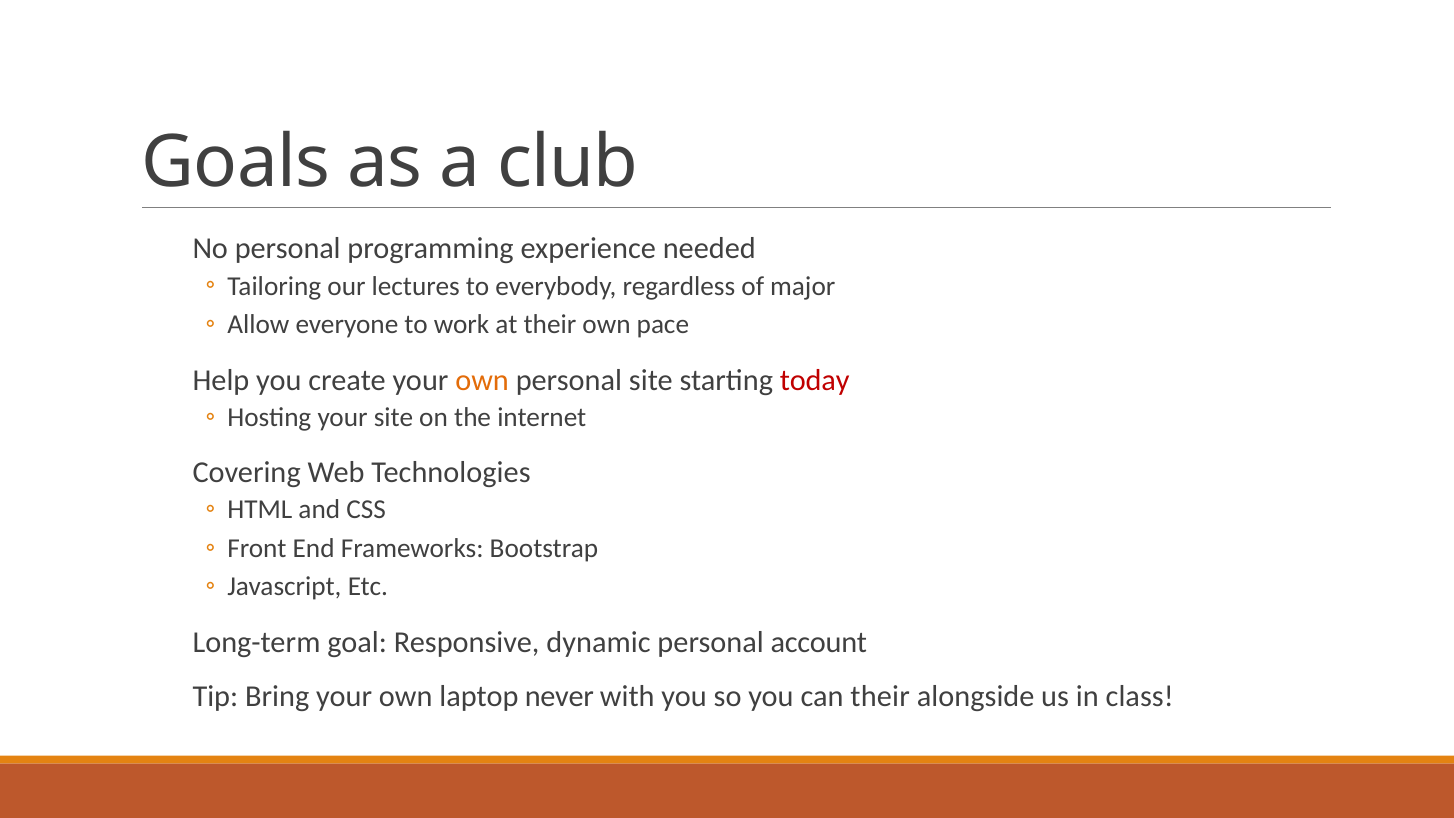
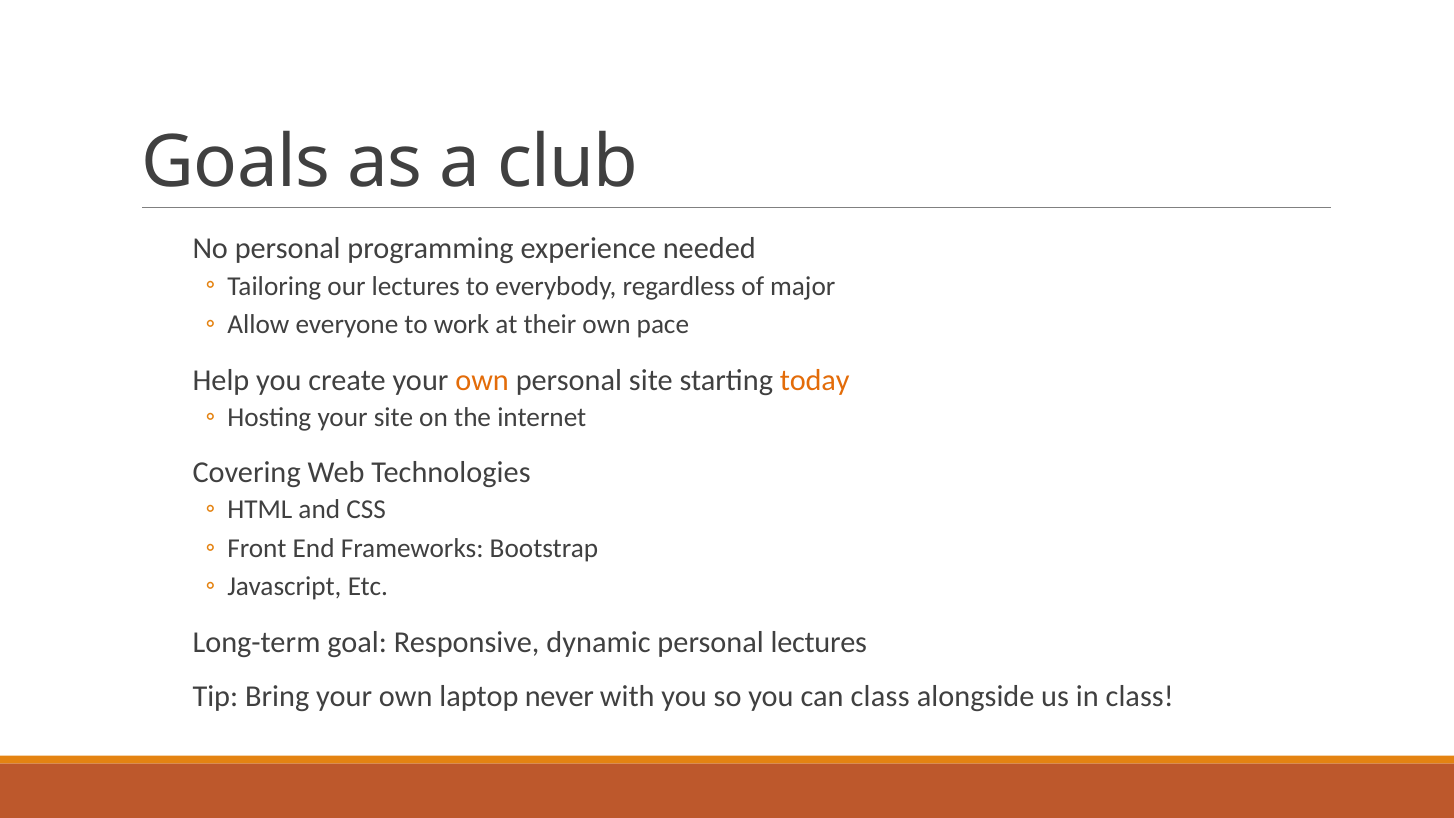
today colour: red -> orange
personal account: account -> lectures
can their: their -> class
